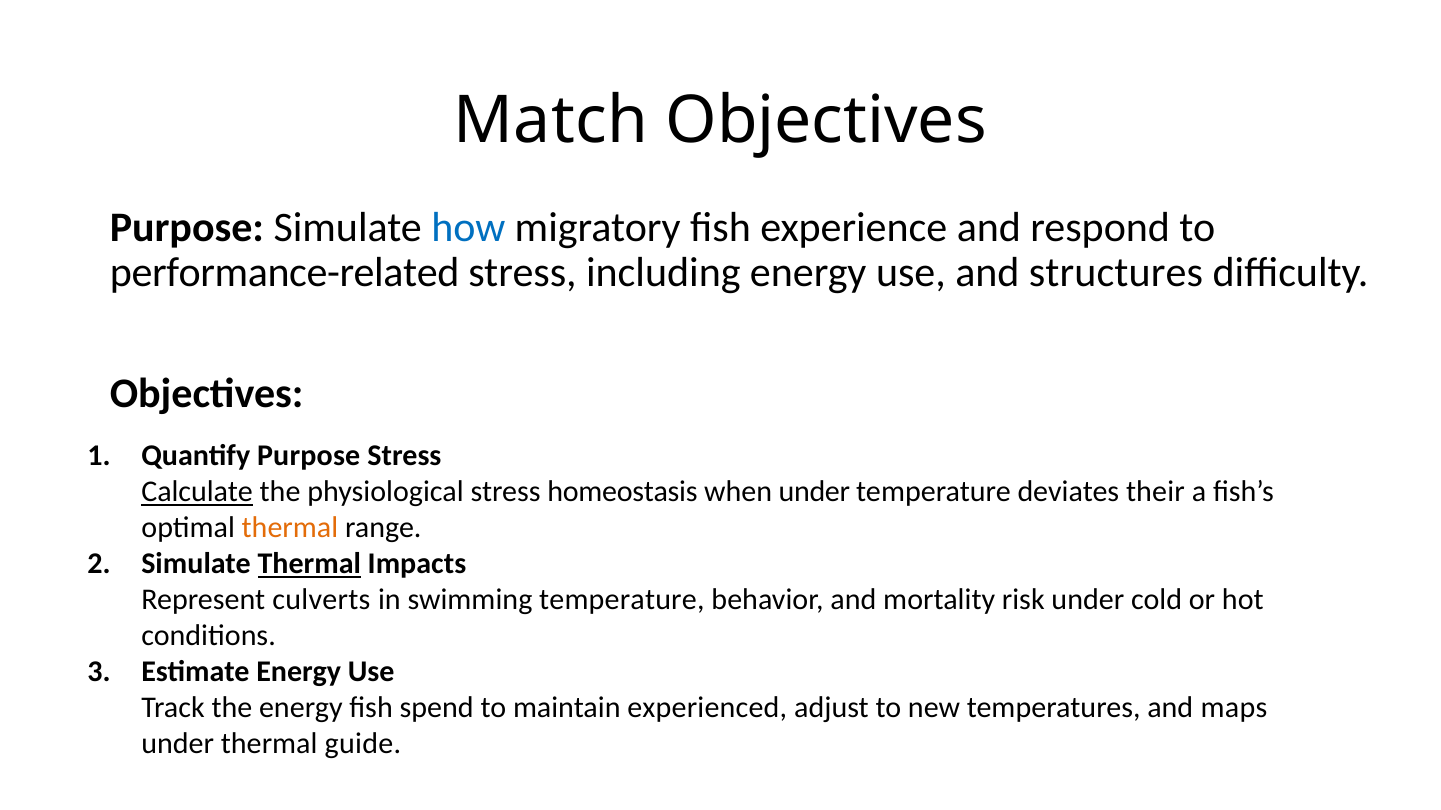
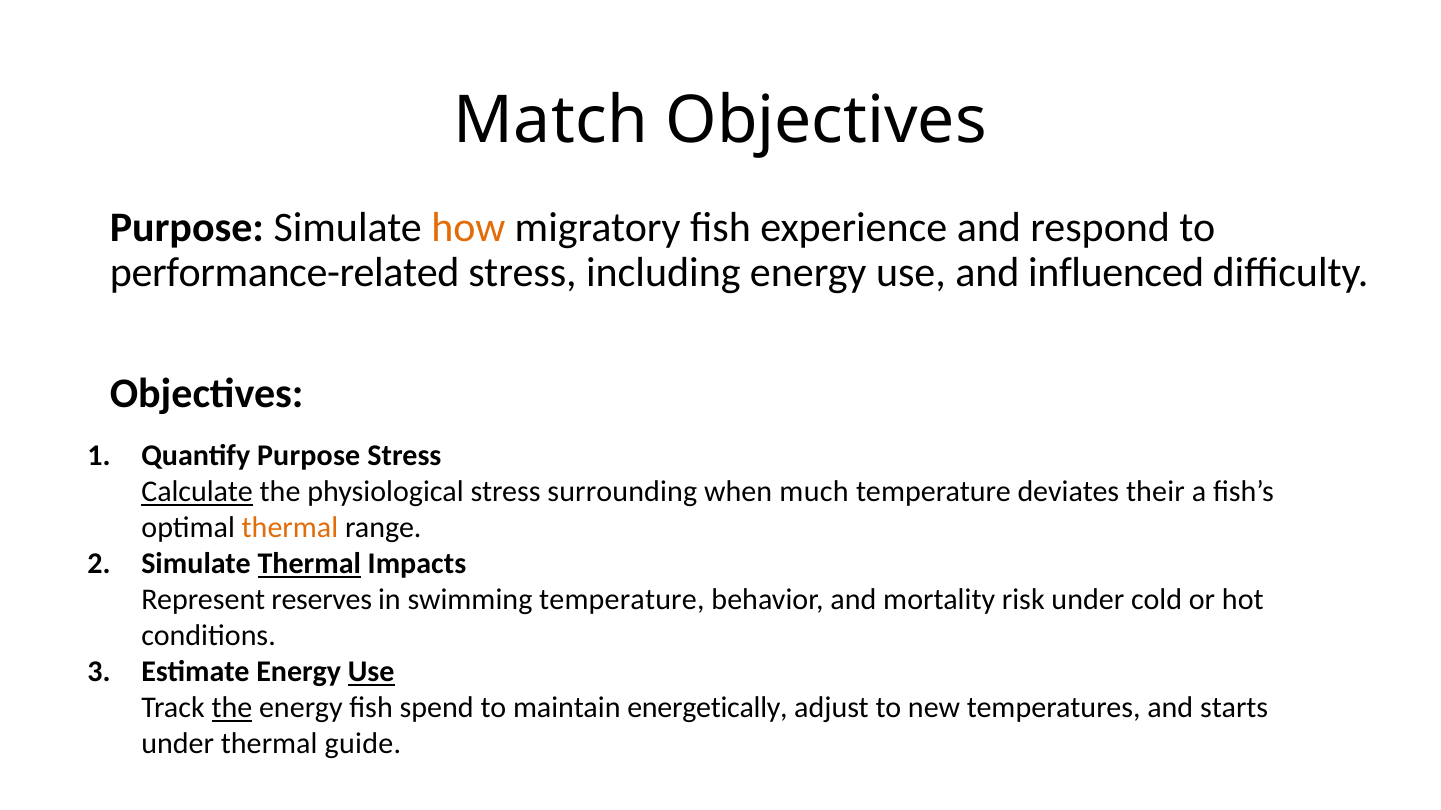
how colour: blue -> orange
structures: structures -> influenced
homeostasis: homeostasis -> surrounding
when under: under -> much
culverts: culverts -> reserves
Use at (371, 672) underline: none -> present
the at (232, 708) underline: none -> present
experienced: experienced -> energetically
maps: maps -> starts
